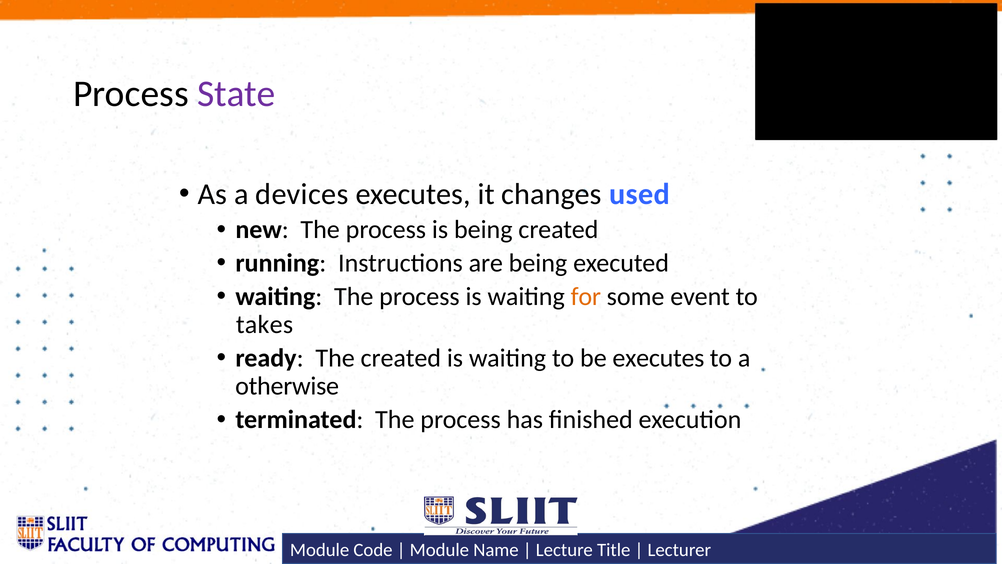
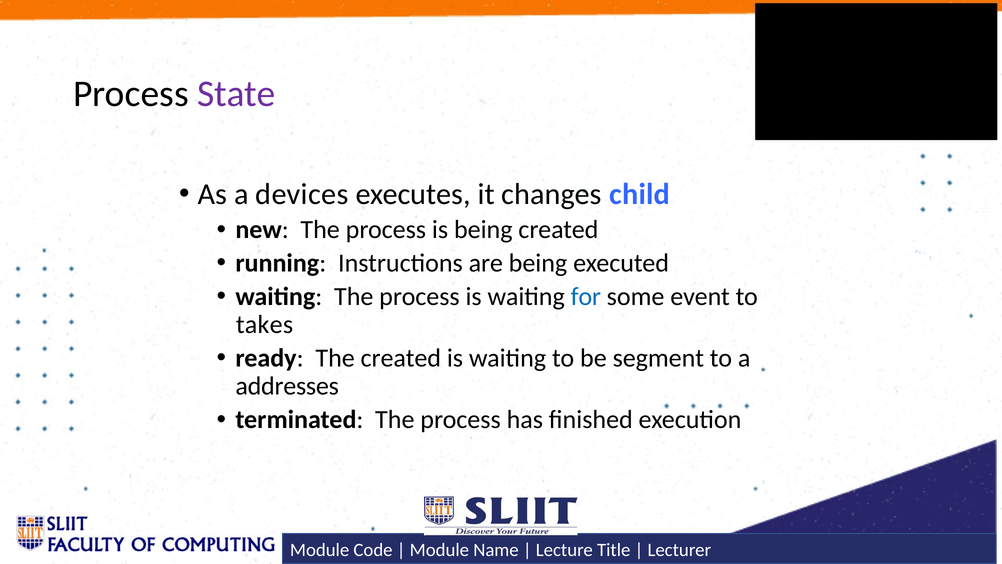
used: used -> child
for colour: orange -> blue
be executes: executes -> segment
otherwise: otherwise -> addresses
